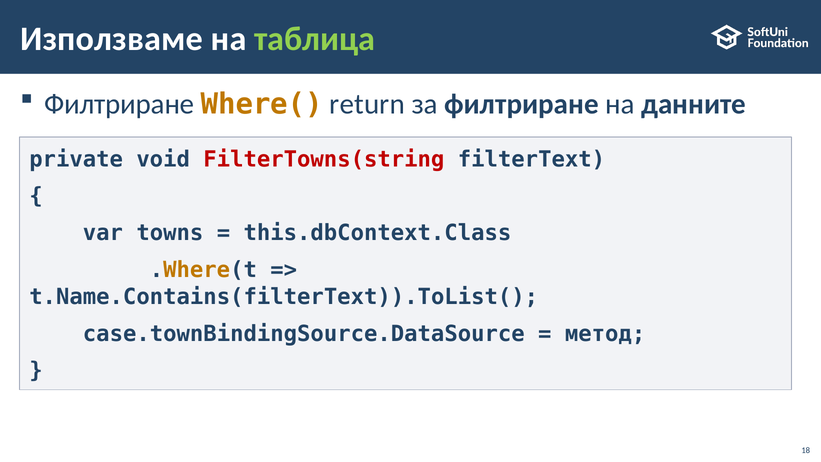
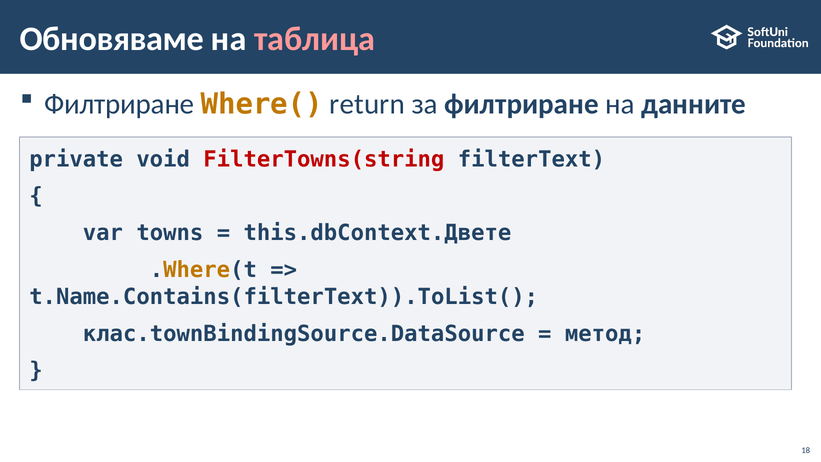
Използваме: Използваме -> Обновяваме
таблица colour: light green -> pink
this.dbContext.Class: this.dbContext.Class -> this.dbContext.Двете
case.townBindingSource.DataSource: case.townBindingSource.DataSource -> клас.townBindingSource.DataSource
